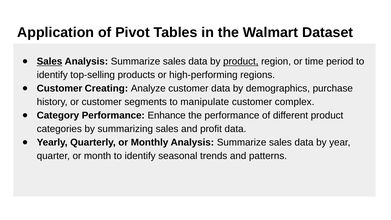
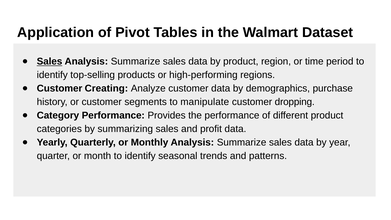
product at (241, 61) underline: present -> none
complex: complex -> dropping
Enhance: Enhance -> Provides
